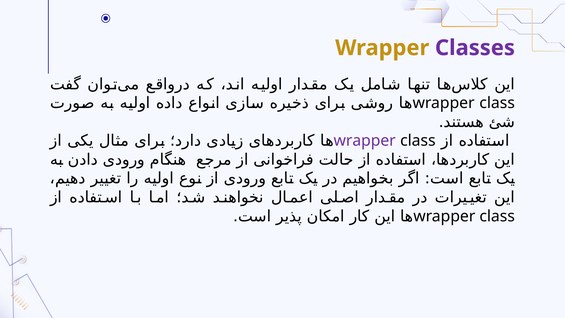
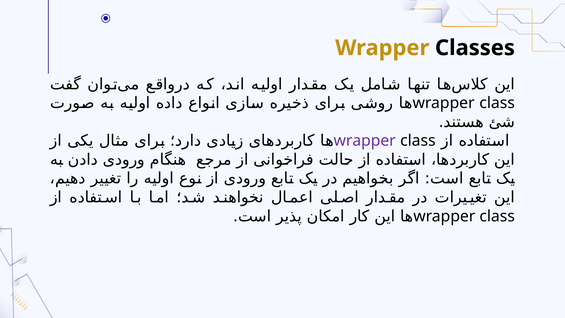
Classes colour: purple -> black
